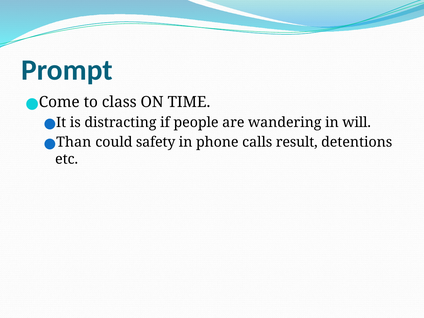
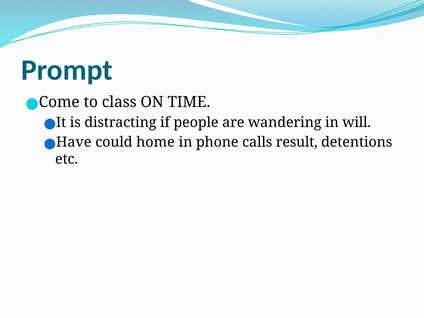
Than: Than -> Have
safety: safety -> home
